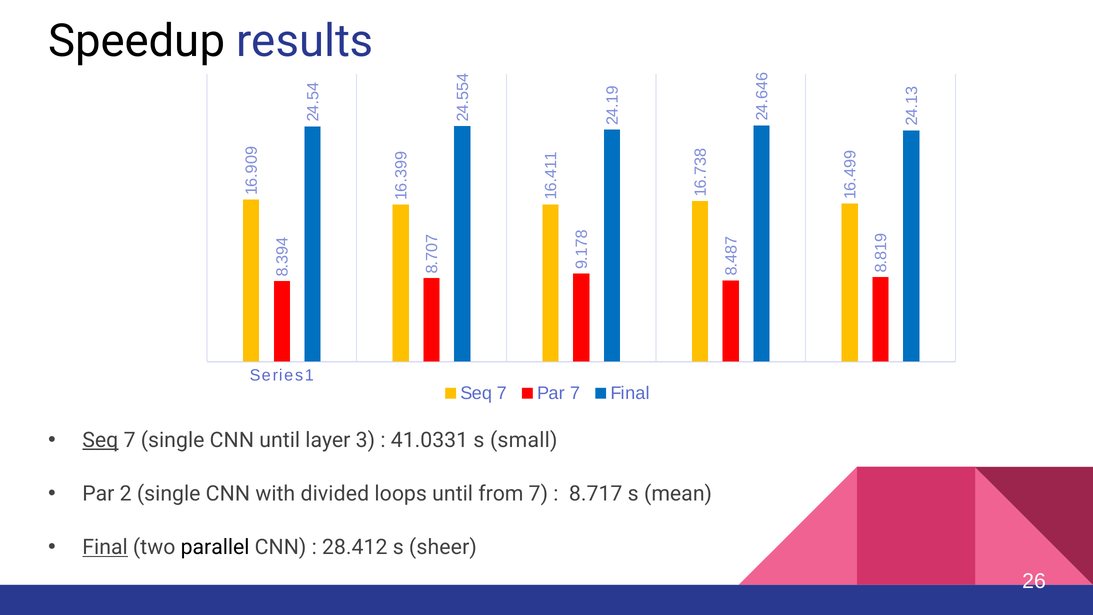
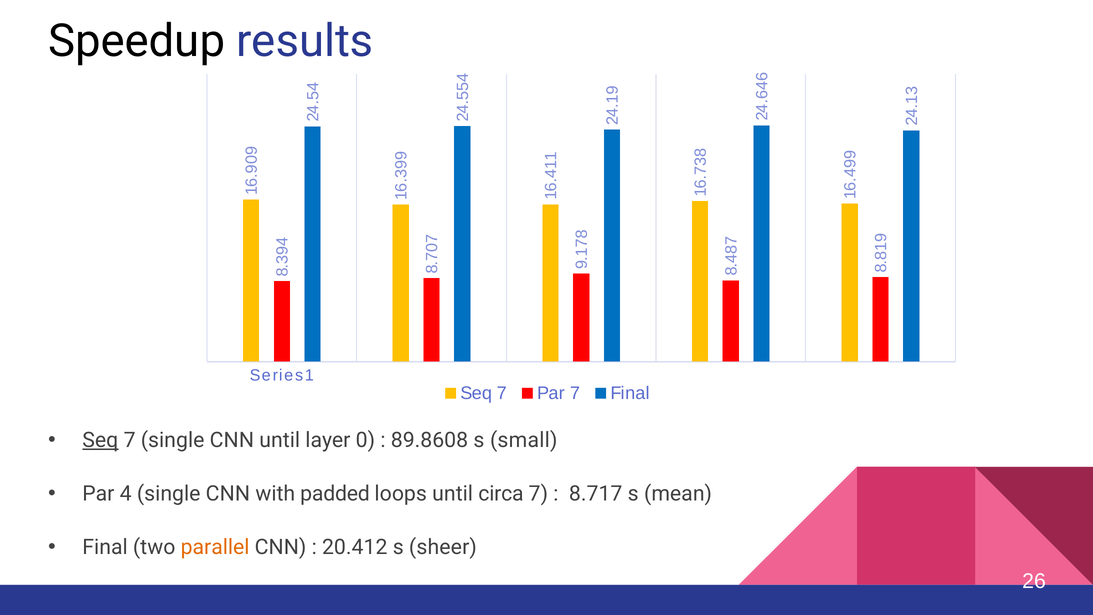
layer 3: 3 -> 0
41.0331: 41.0331 -> 89.8608
Par 2: 2 -> 4
divided: divided -> padded
from: from -> circa
Final at (105, 547) underline: present -> none
parallel colour: black -> orange
28.412: 28.412 -> 20.412
